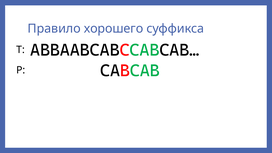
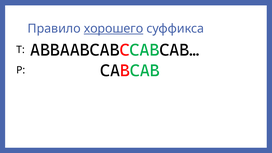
хорошего underline: none -> present
